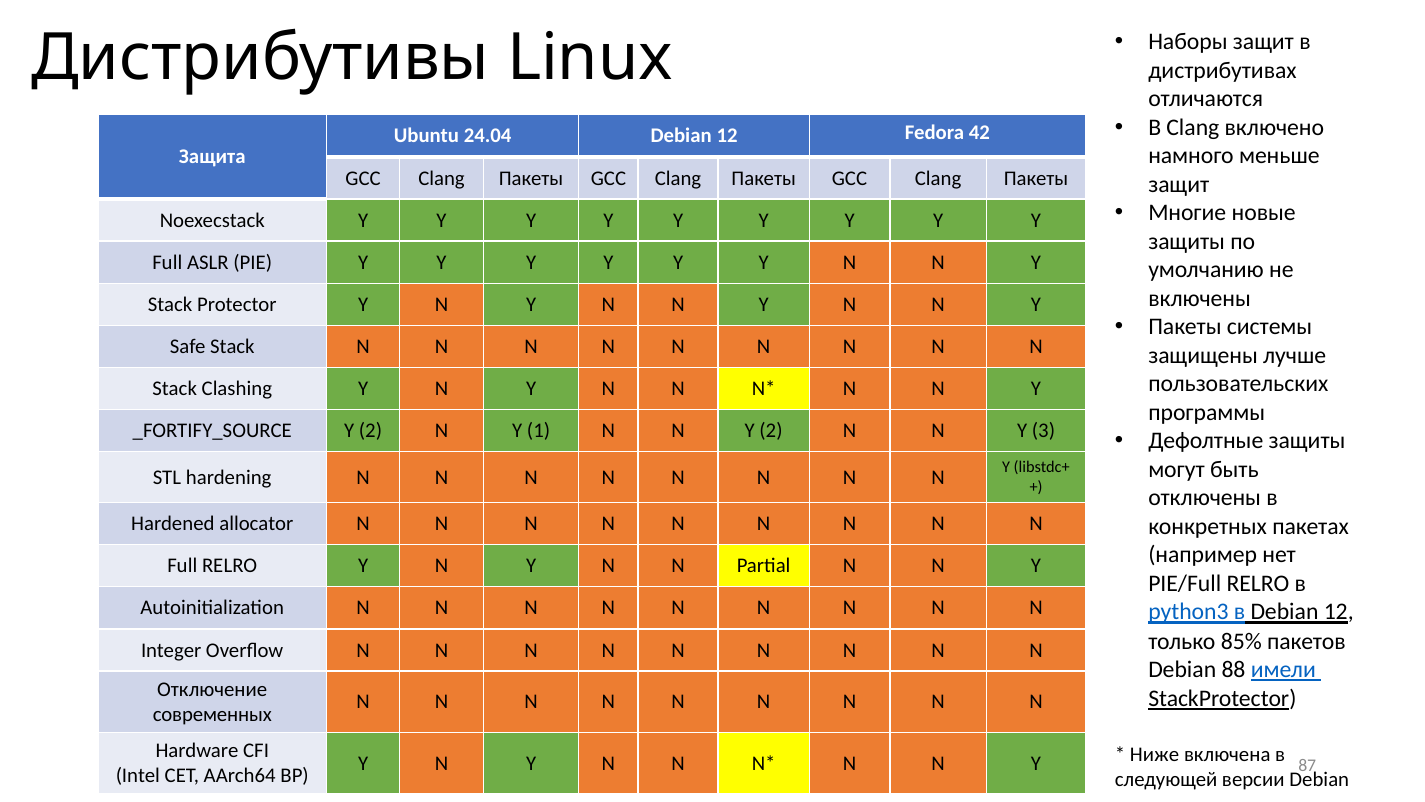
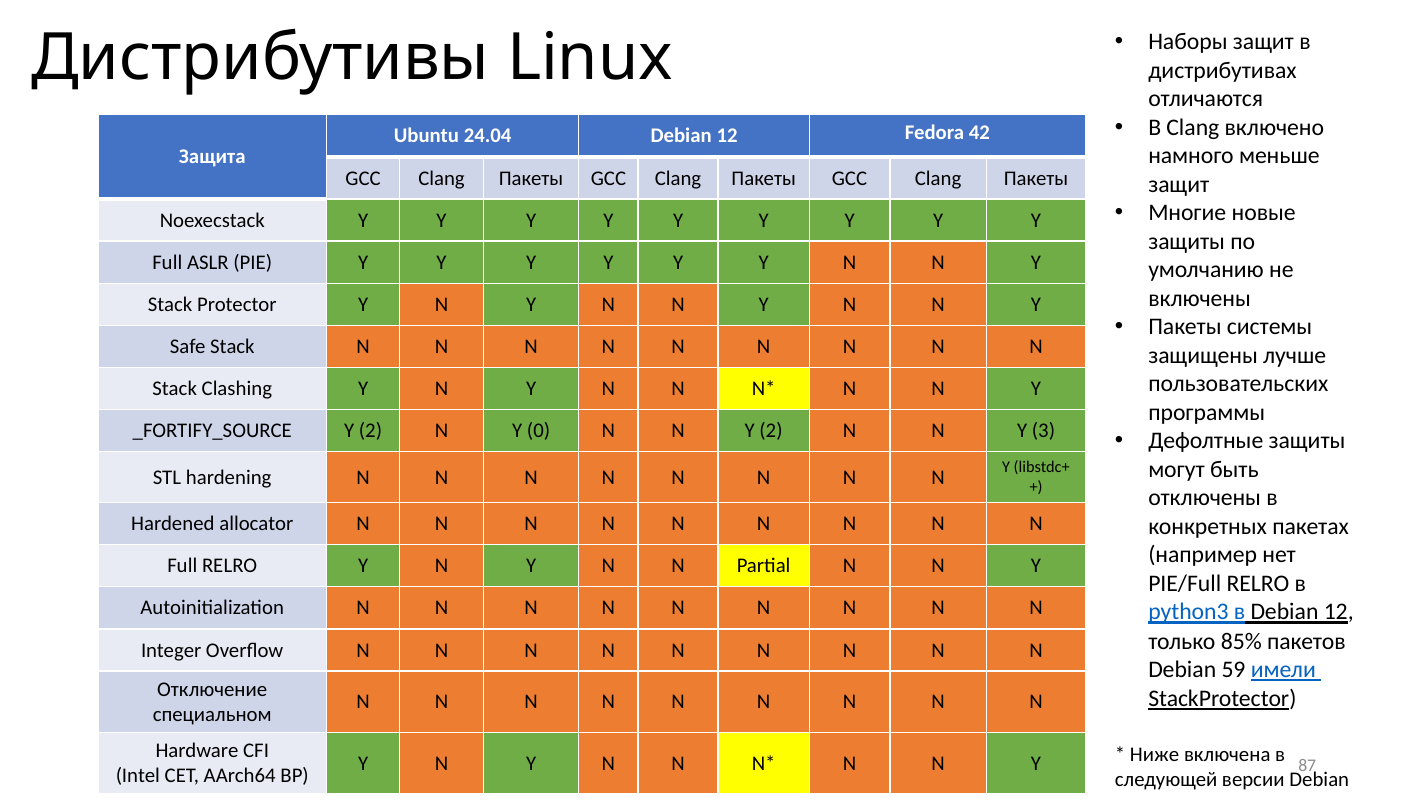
1: 1 -> 0
88: 88 -> 59
современных: современных -> специальном
